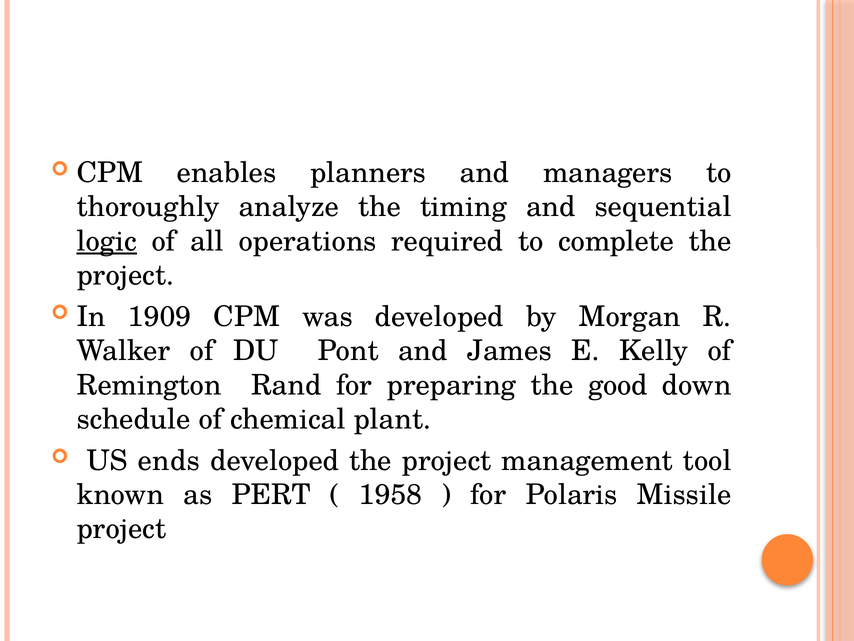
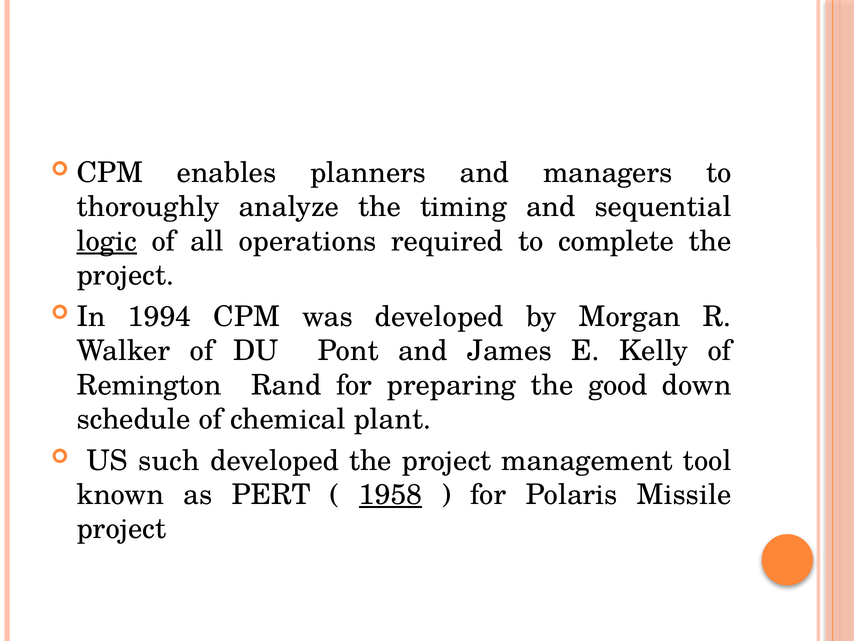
1909: 1909 -> 1994
ends: ends -> such
1958 underline: none -> present
